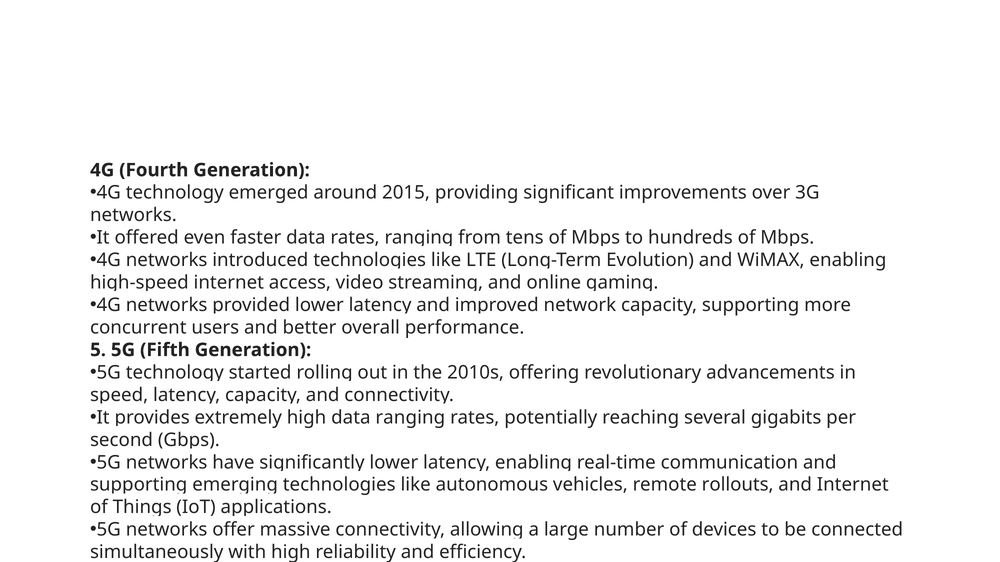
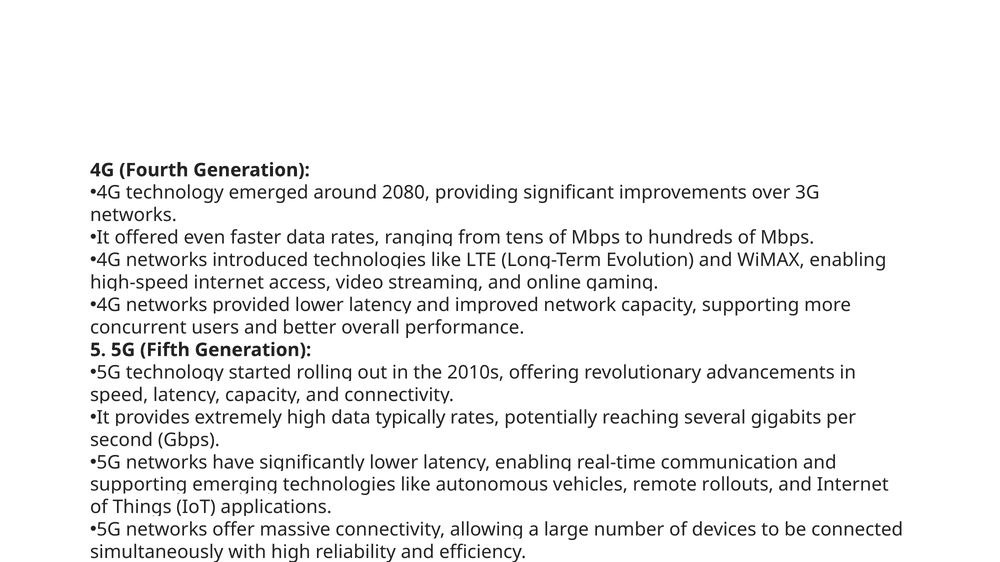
2015: 2015 -> 2080
data ranging: ranging -> typically
